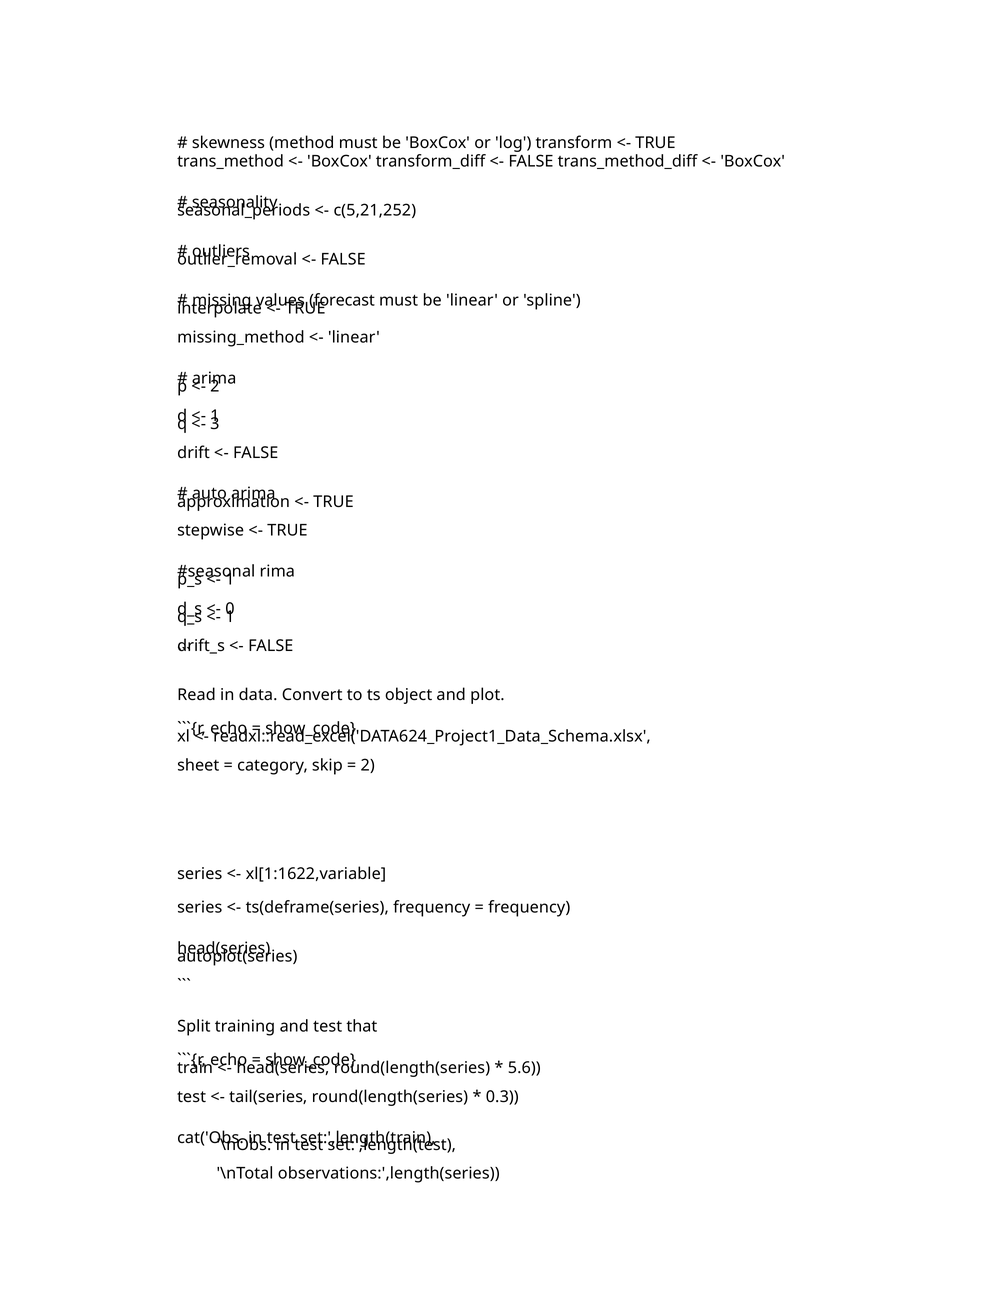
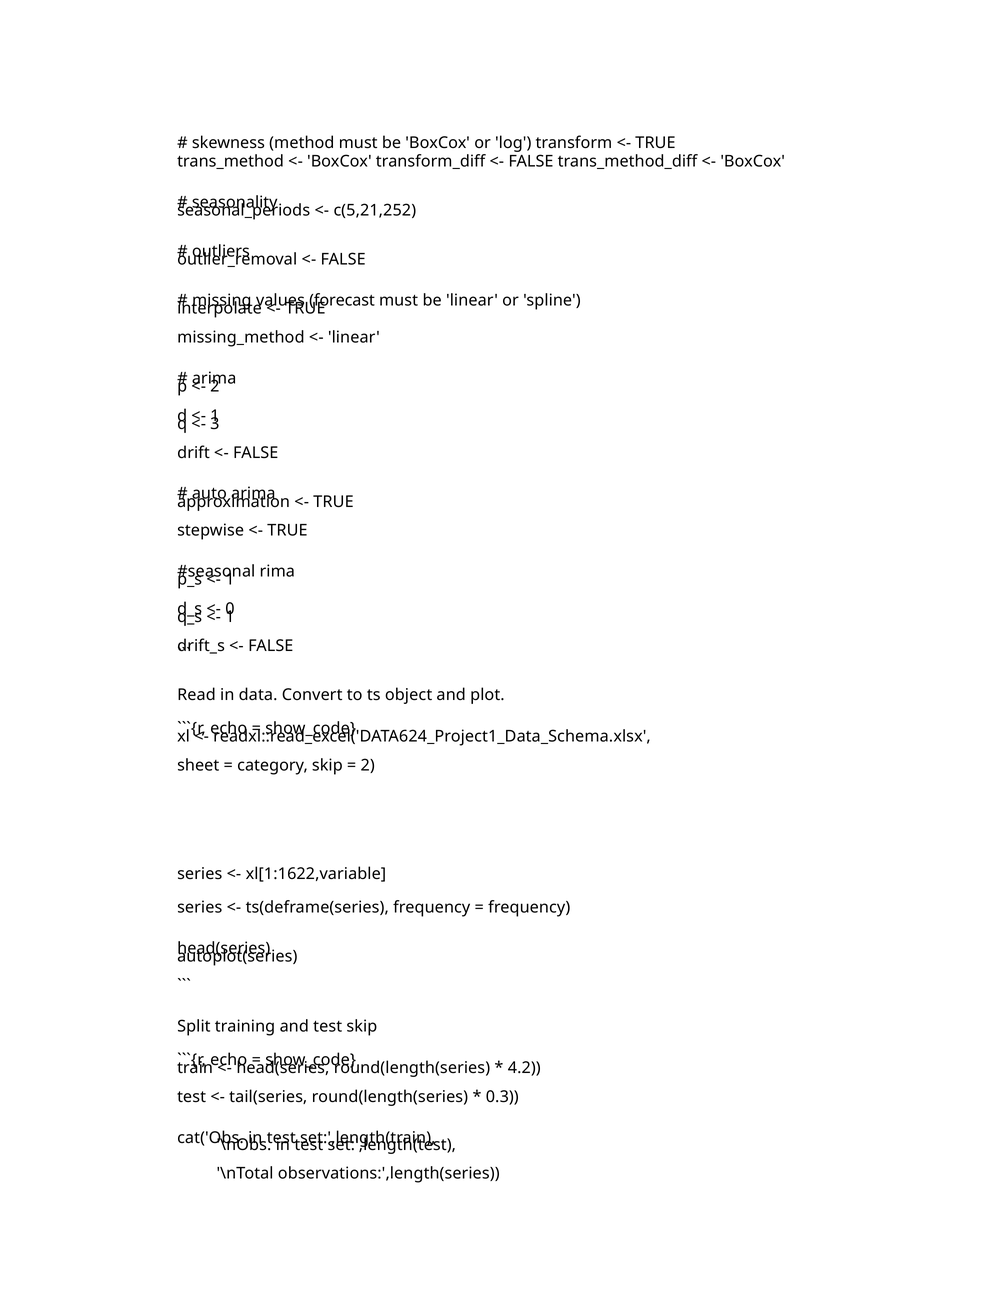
test that: that -> skip
5.6: 5.6 -> 4.2
